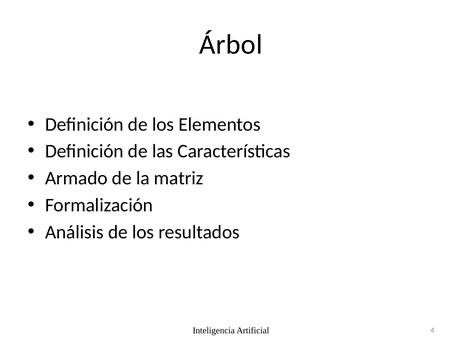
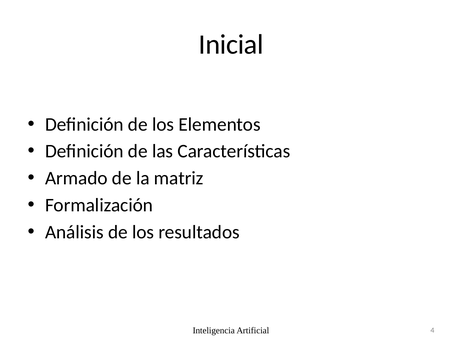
Árbol: Árbol -> Inicial
